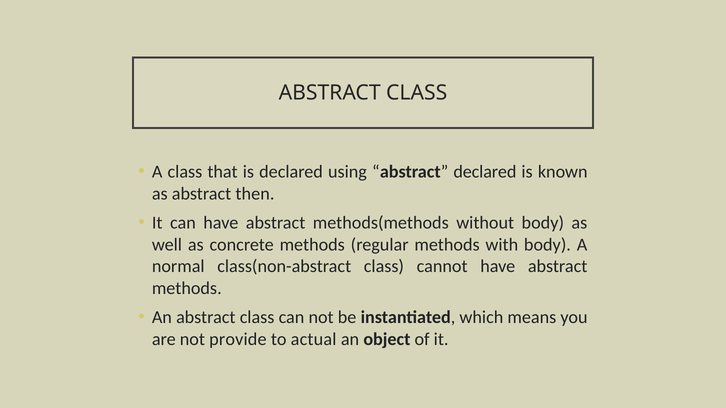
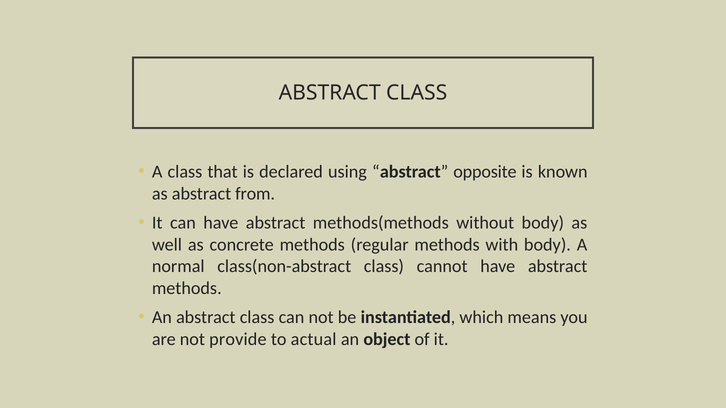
abstract declared: declared -> opposite
then: then -> from
